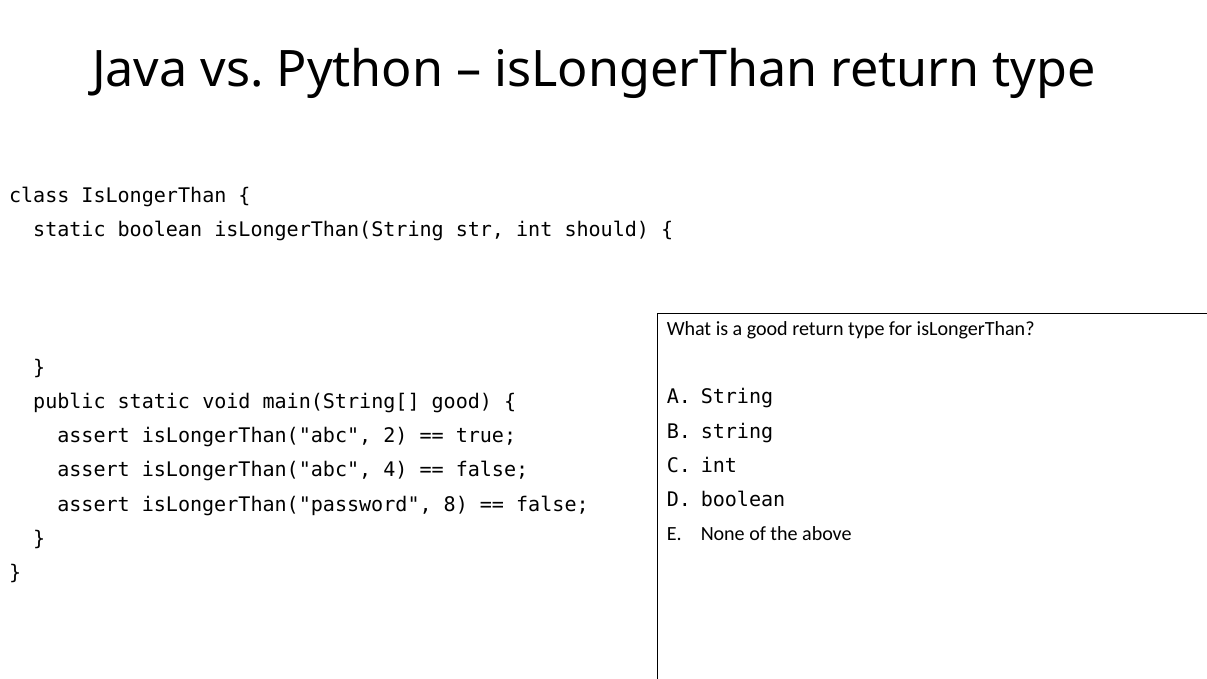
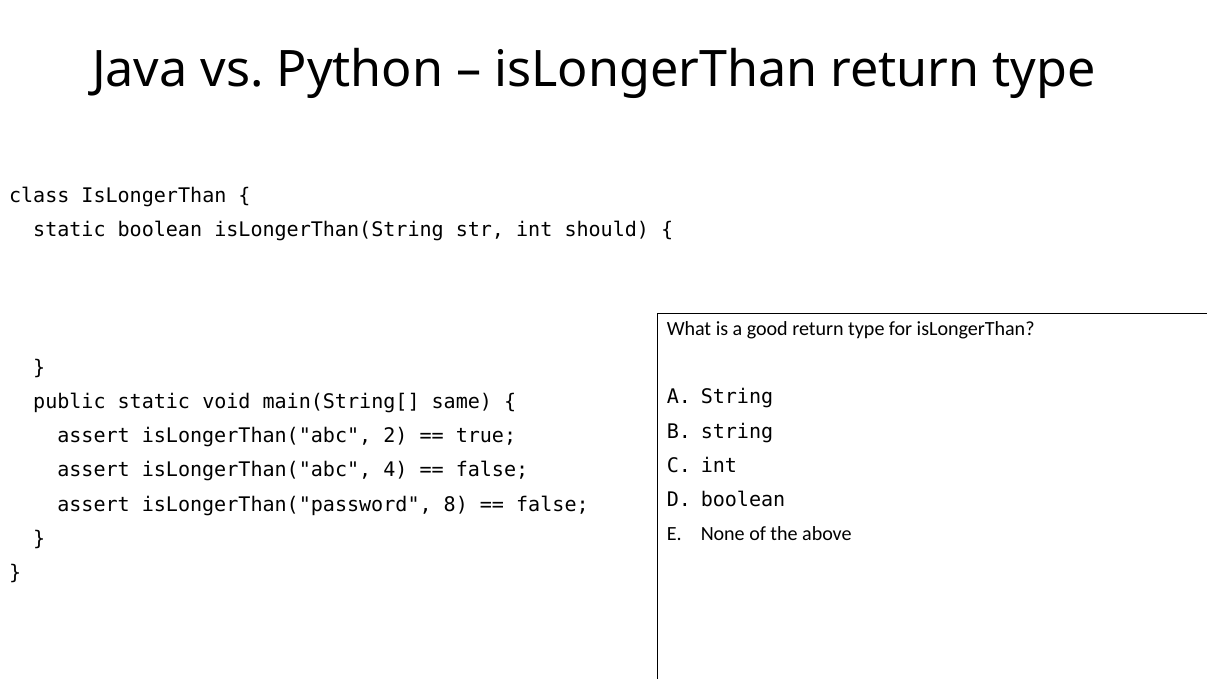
main(String[ good: good -> same
